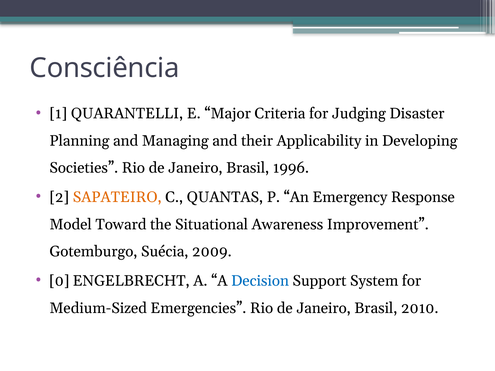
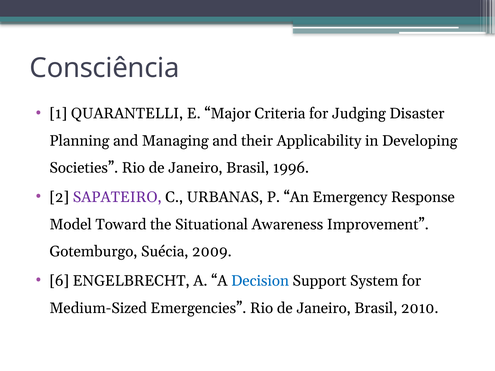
SAPATEIRO colour: orange -> purple
QUANTAS: QUANTAS -> URBANAS
0: 0 -> 6
